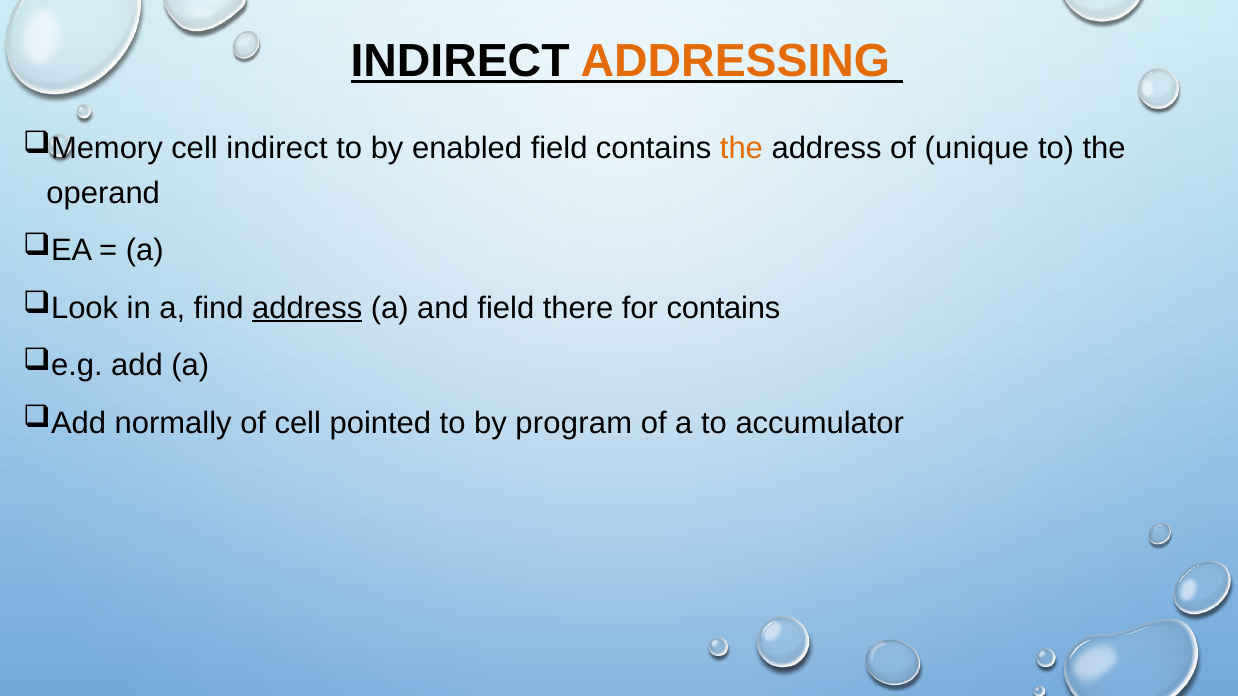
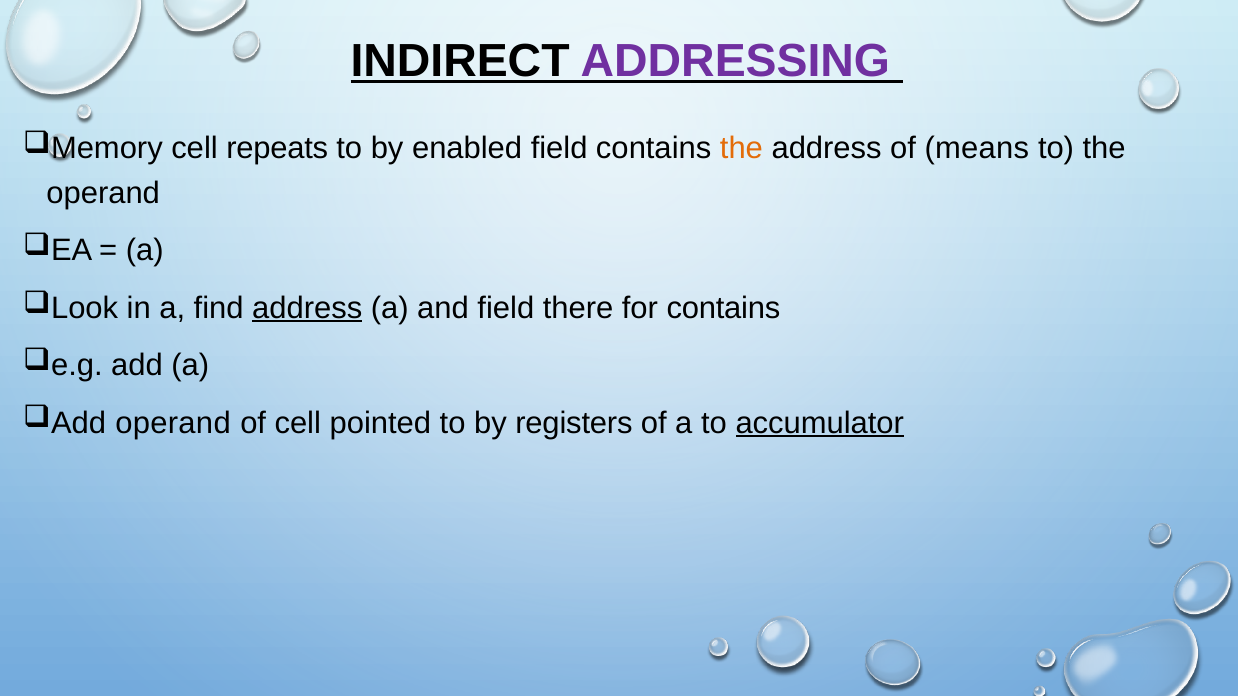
ADDRESSING colour: orange -> purple
cell indirect: indirect -> repeats
unique: unique -> means
normally at (173, 423): normally -> operand
program: program -> registers
accumulator underline: none -> present
